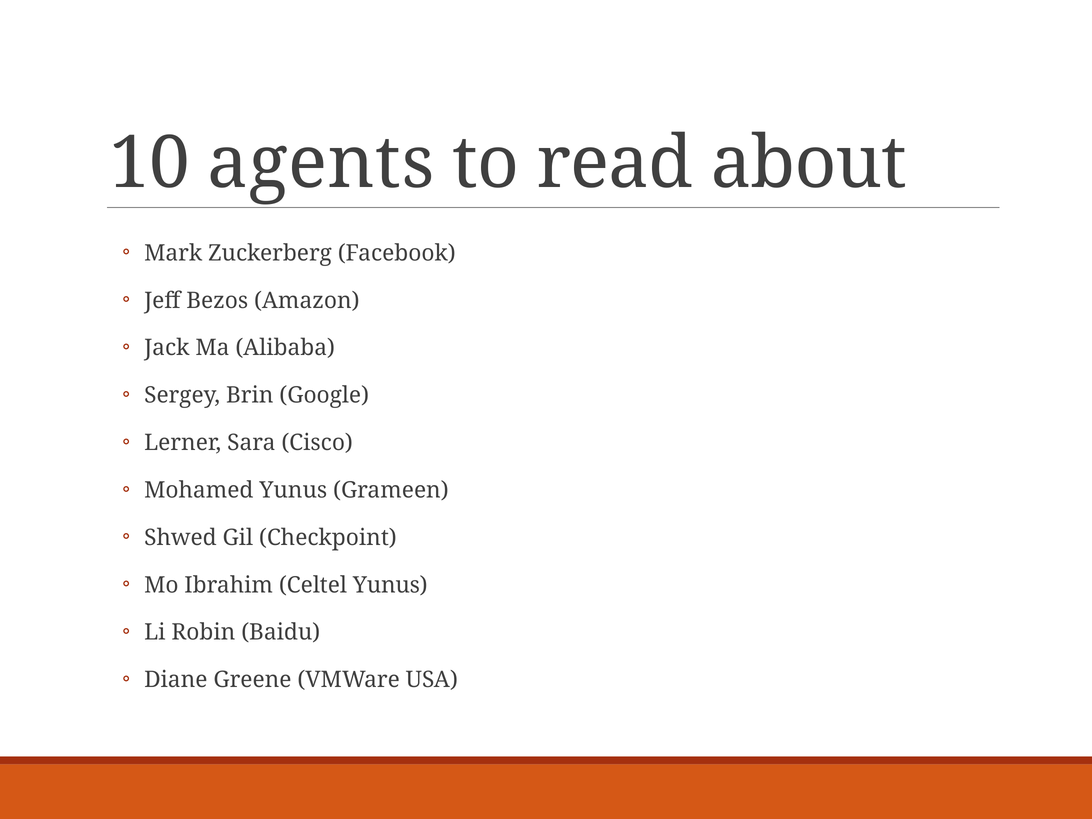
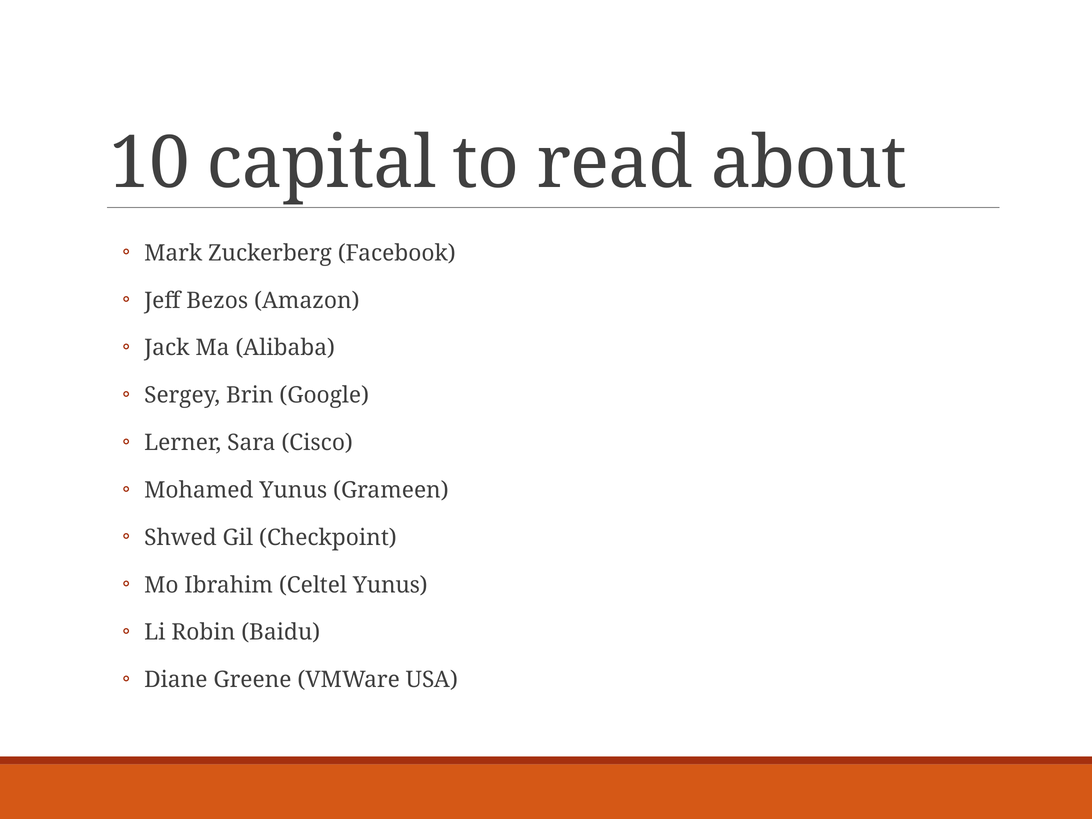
agents: agents -> capital
